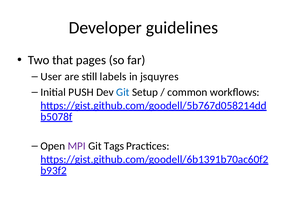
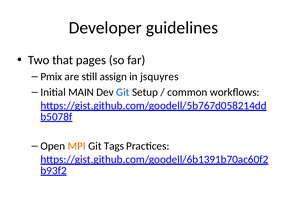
User: User -> Pmix
labels: labels -> assign
PUSH: PUSH -> MAIN
MPI colour: purple -> orange
